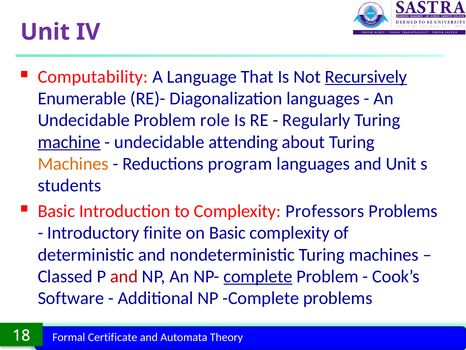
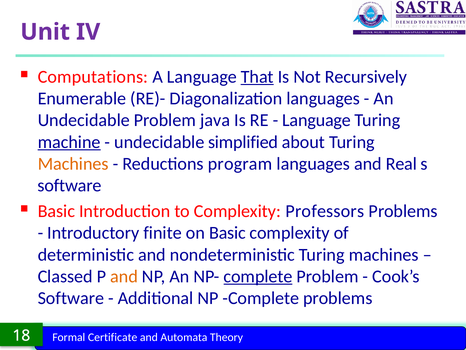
Computability: Computability -> Computations
That underline: none -> present
Recursively underline: present -> none
role: role -> java
Regularly at (316, 120): Regularly -> Language
attending: attending -> simplified
and Unit: Unit -> Real
students at (70, 185): students -> software
and at (124, 276) colour: red -> orange
